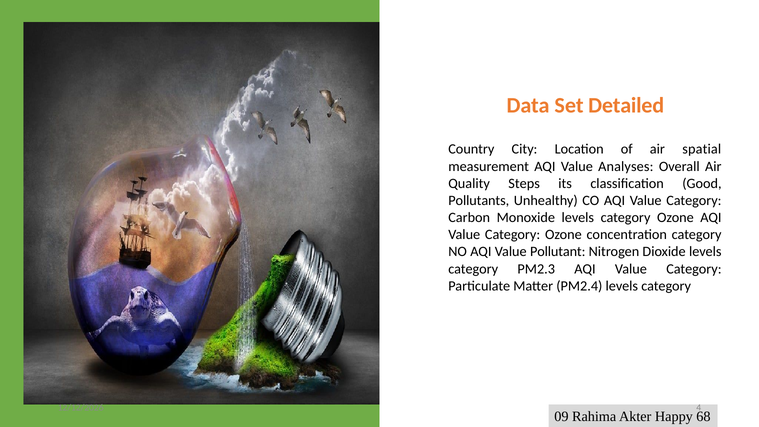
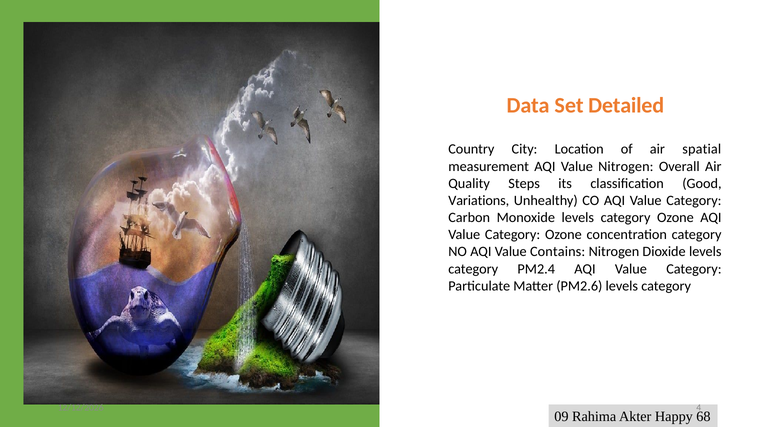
Value Analyses: Analyses -> Nitrogen
Pollutants: Pollutants -> Variations
Pollutant: Pollutant -> Contains
PM2.3: PM2.3 -> PM2.4
PM2.4: PM2.4 -> PM2.6
